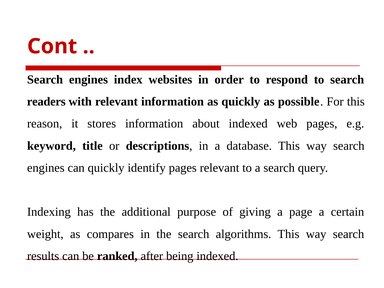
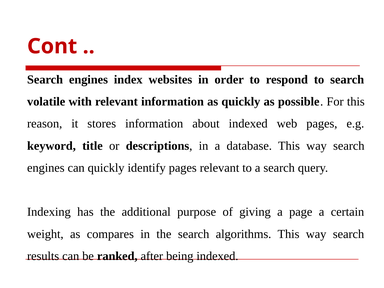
readers: readers -> volatile
